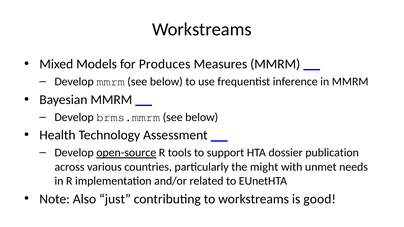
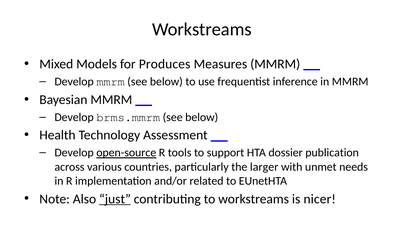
might: might -> larger
just underline: none -> present
good: good -> nicer
